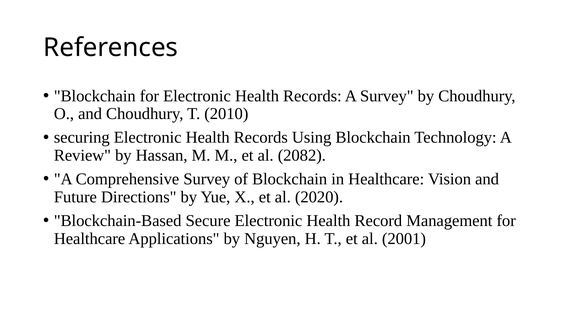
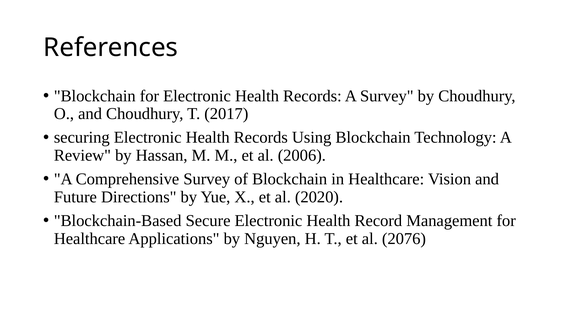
2010: 2010 -> 2017
2082: 2082 -> 2006
2001: 2001 -> 2076
